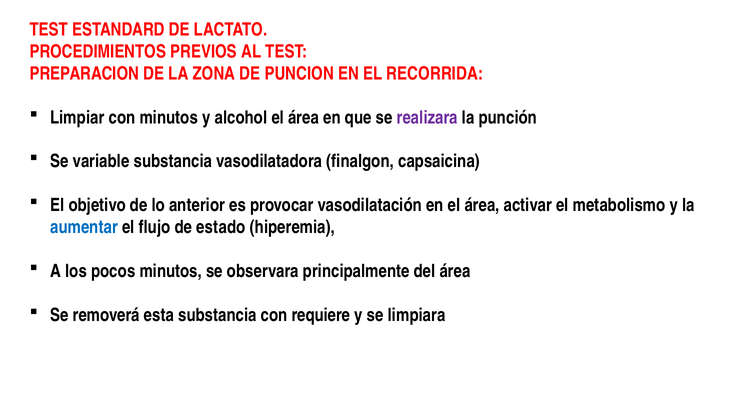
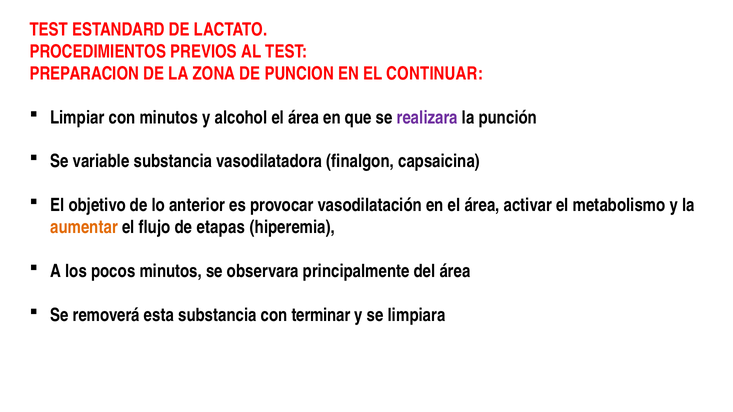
RECORRIDA: RECORRIDA -> CONTINUAR
aumentar colour: blue -> orange
estado: estado -> etapas
requiere: requiere -> terminar
